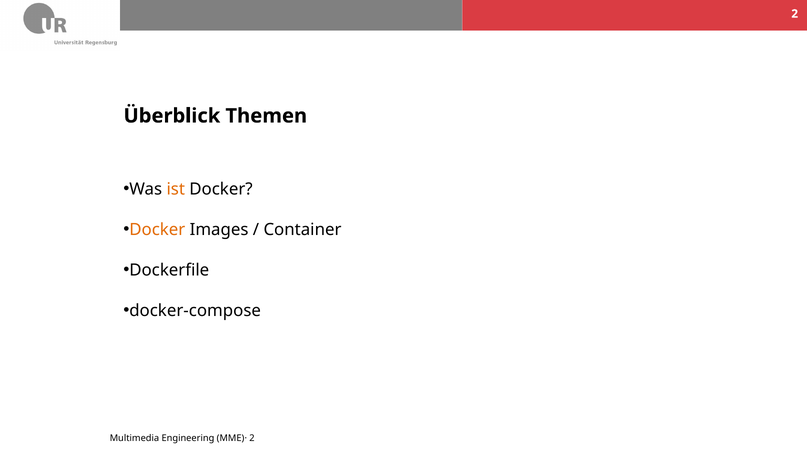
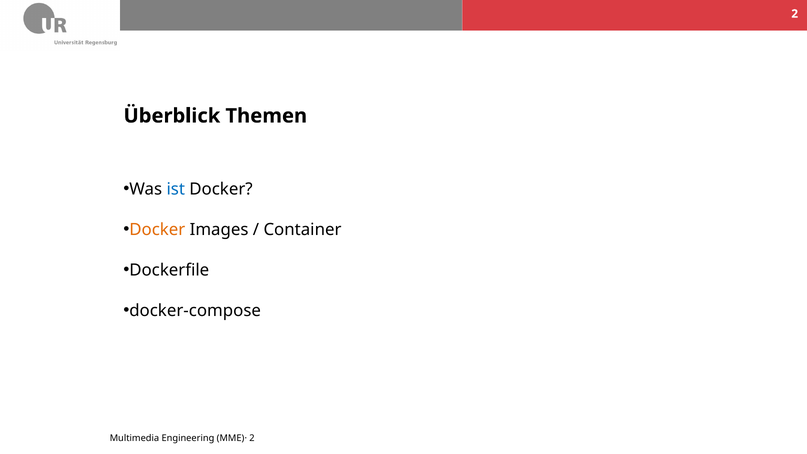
ist colour: orange -> blue
